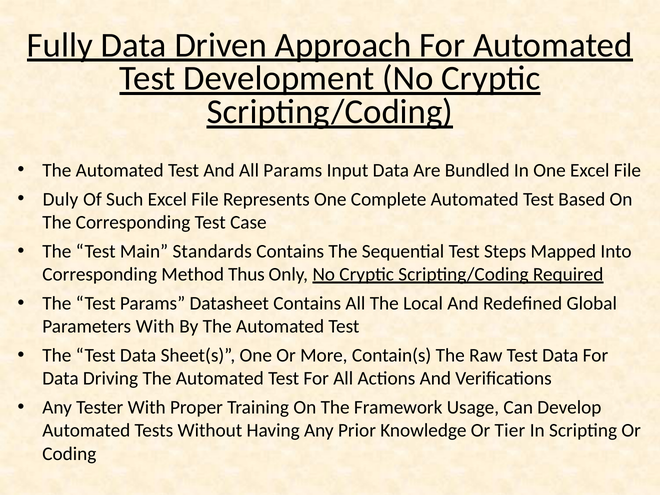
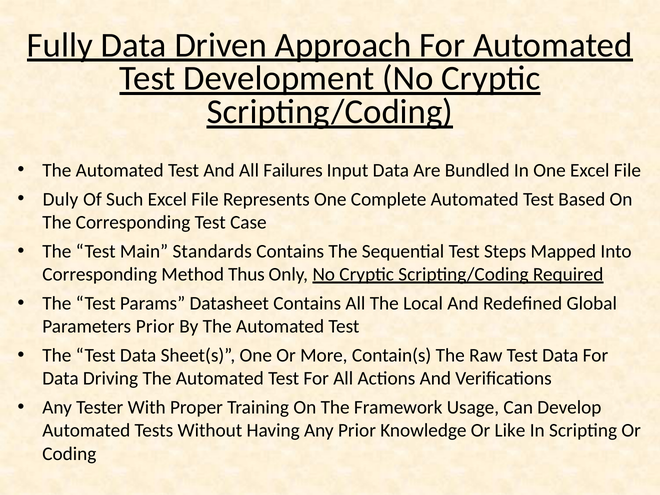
All Params: Params -> Failures
Parameters With: With -> Prior
Tier: Tier -> Like
